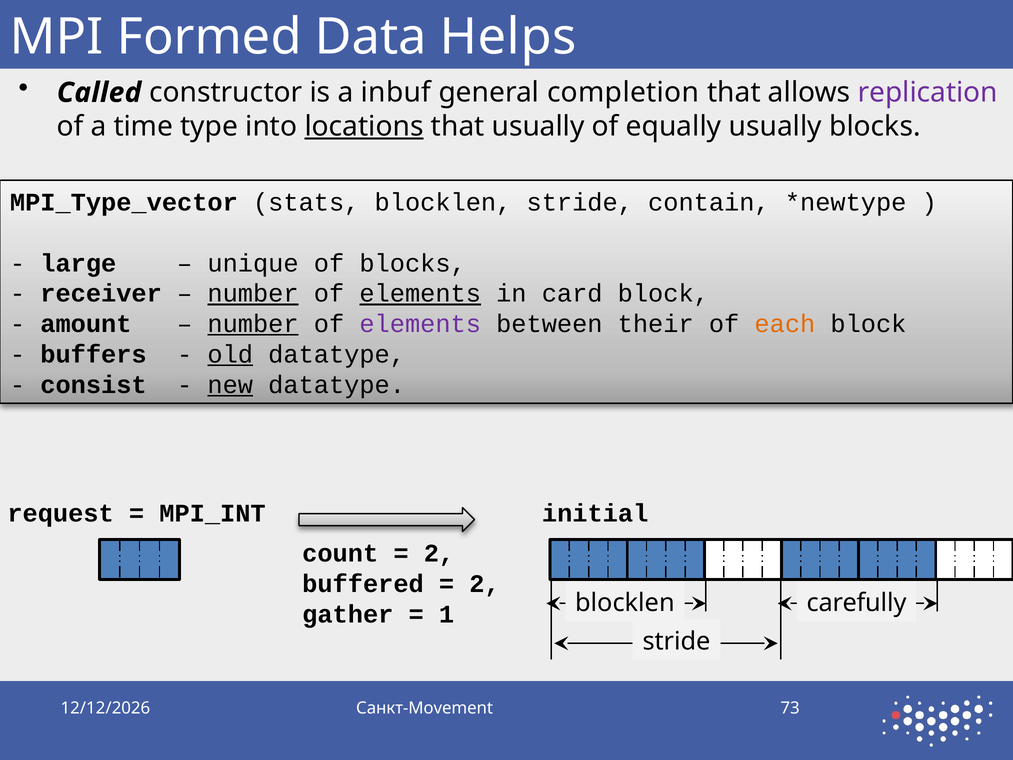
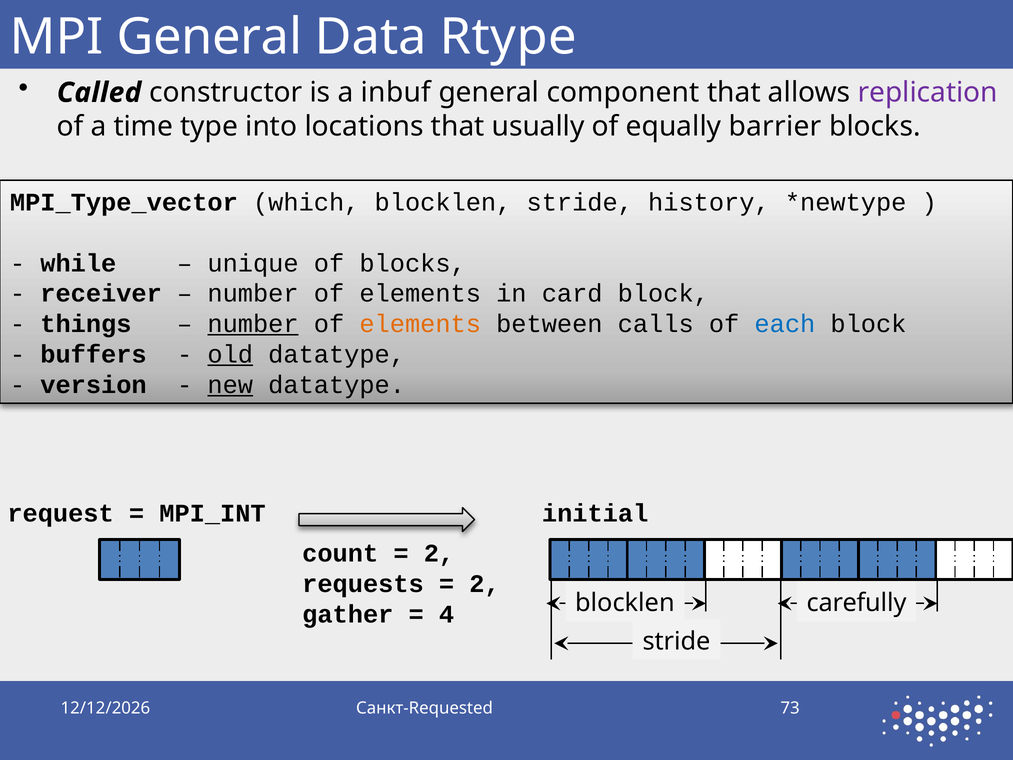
MPI Formed: Formed -> General
Helps: Helps -> Rtype
completion: completion -> component
locations underline: present -> none
equally usually: usually -> barrier
stats: stats -> which
contain: contain -> history
large: large -> while
number at (253, 294) underline: present -> none
elements at (420, 294) underline: present -> none
amount: amount -> things
elements at (420, 324) colour: purple -> orange
their: their -> calls
each colour: orange -> blue
consist: consist -> version
buffered: buffered -> requests
1: 1 -> 4
Санкт-Movement: Санкт-Movement -> Санкт-Requested
